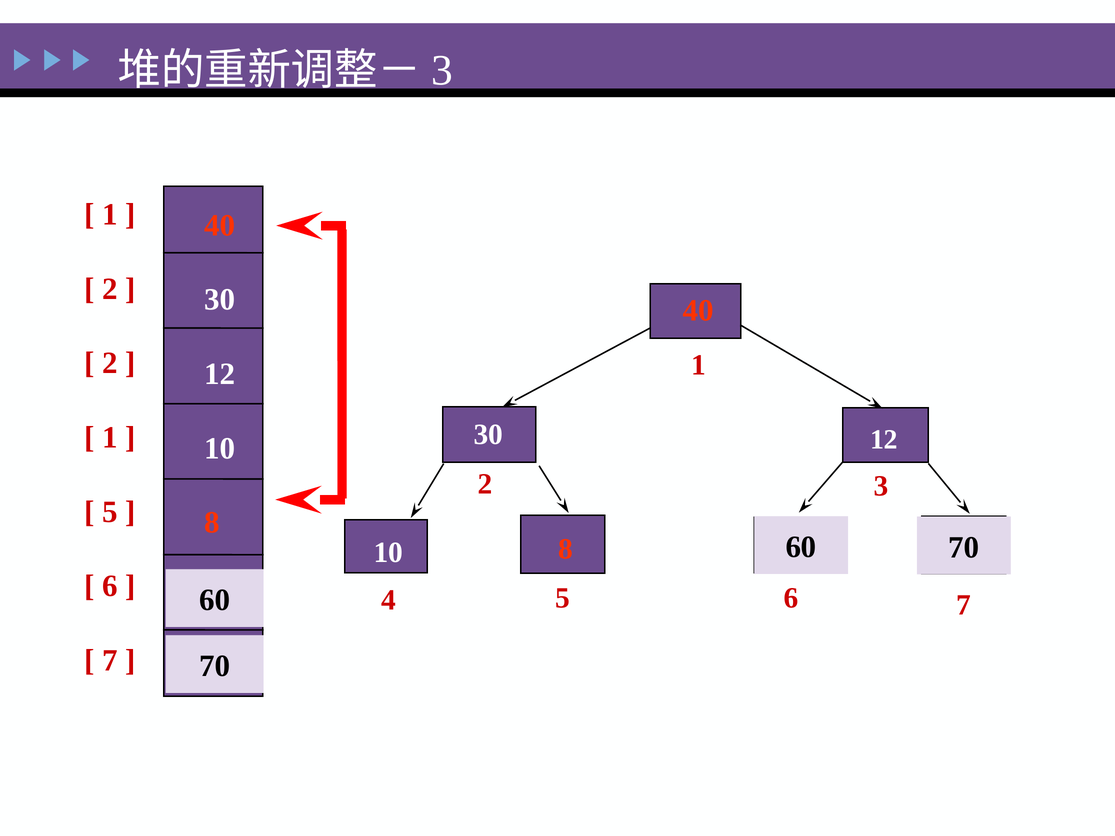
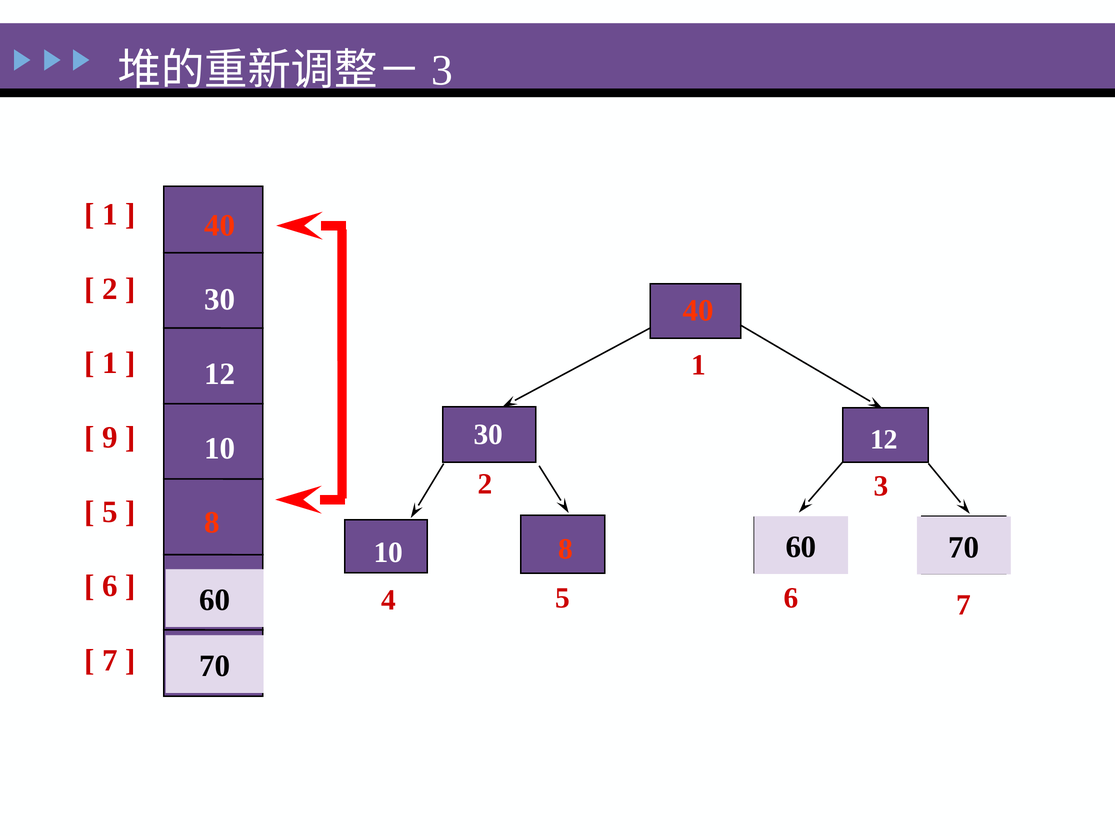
2 at (110, 363): 2 -> 1
1 at (110, 438): 1 -> 9
